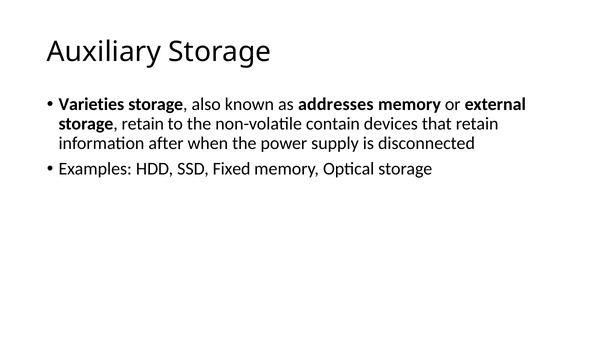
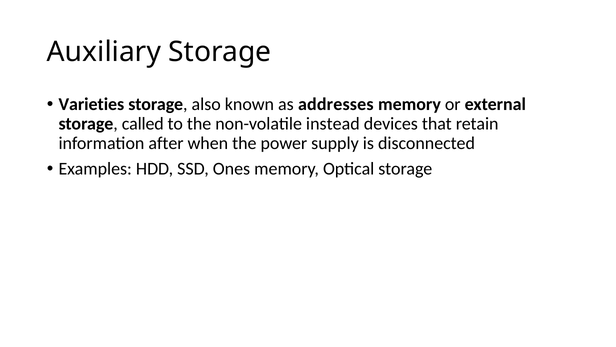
storage retain: retain -> called
contain: contain -> instead
Fixed: Fixed -> Ones
